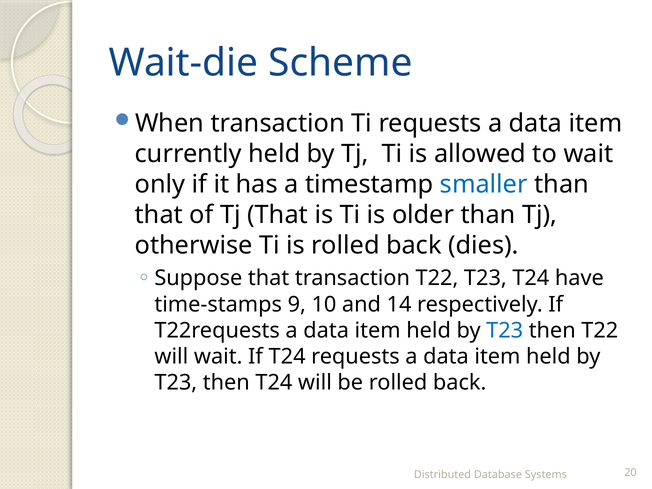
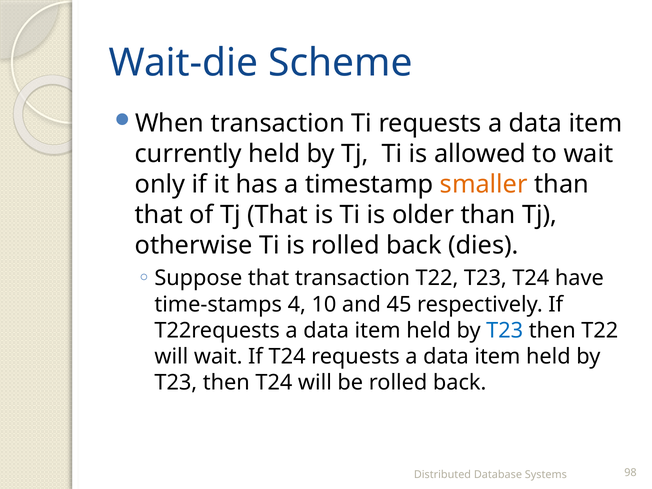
smaller colour: blue -> orange
9: 9 -> 4
14: 14 -> 45
20: 20 -> 98
